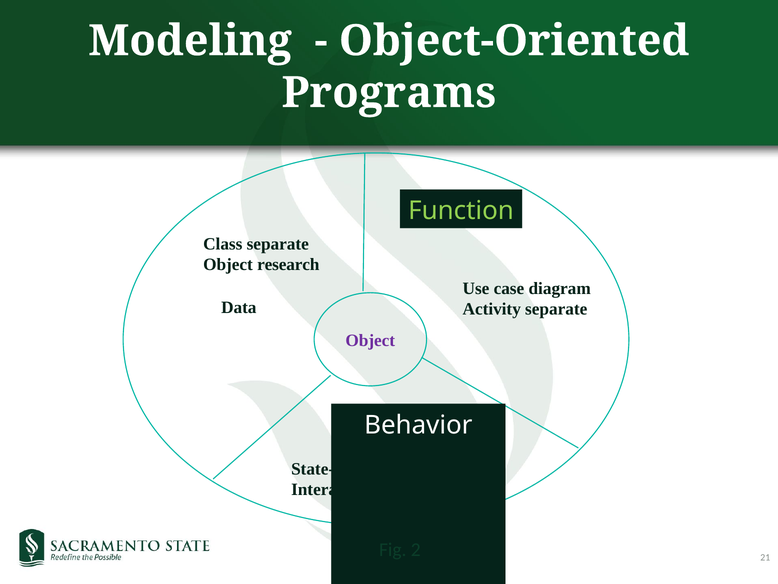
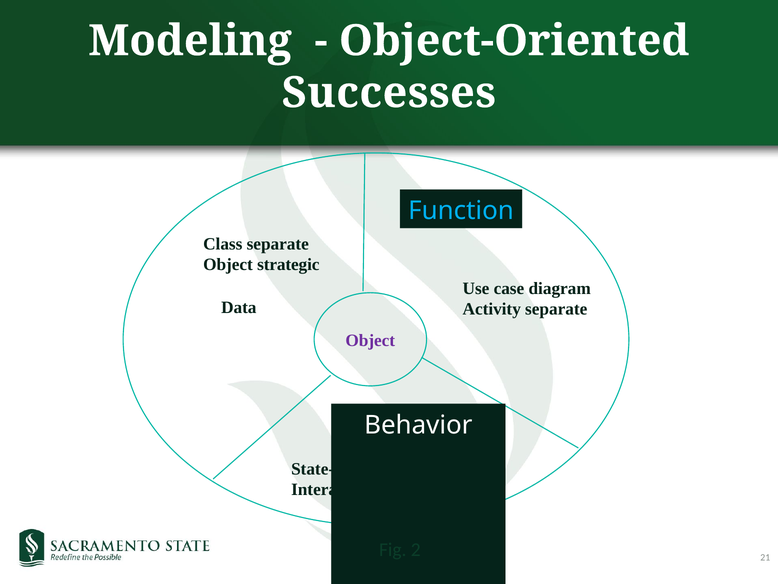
Programs: Programs -> Successes
Function colour: light green -> light blue
research: research -> strategic
